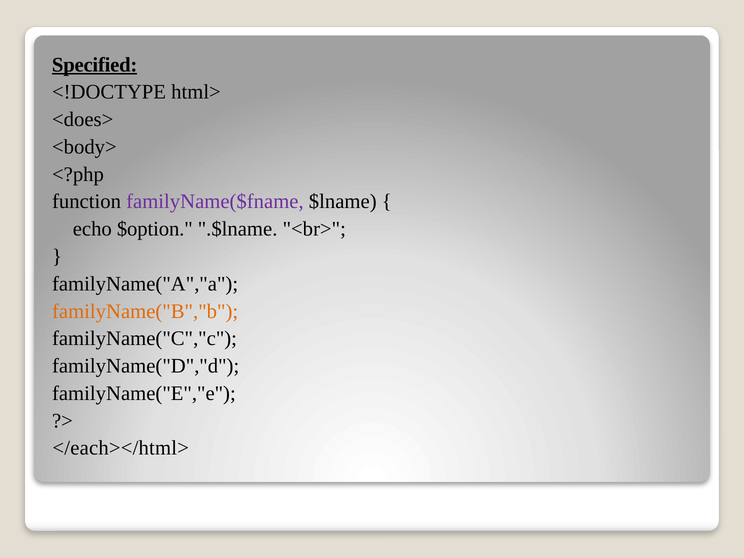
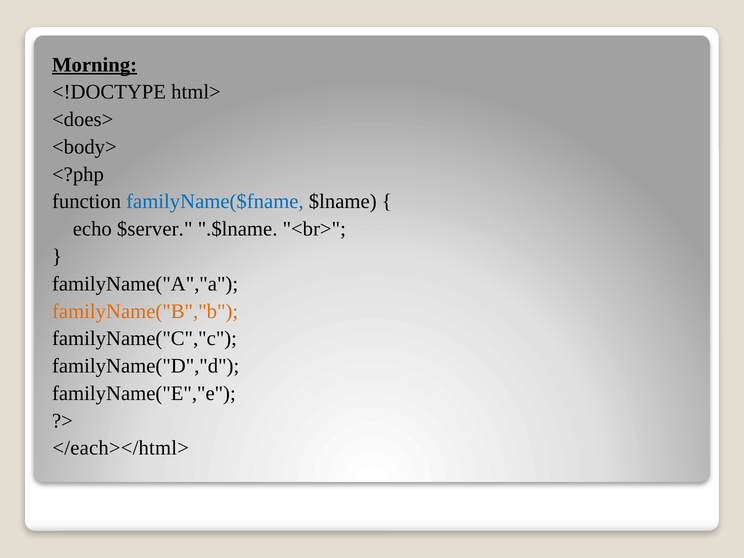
Specified: Specified -> Morning
familyName($fname colour: purple -> blue
$option: $option -> $server
